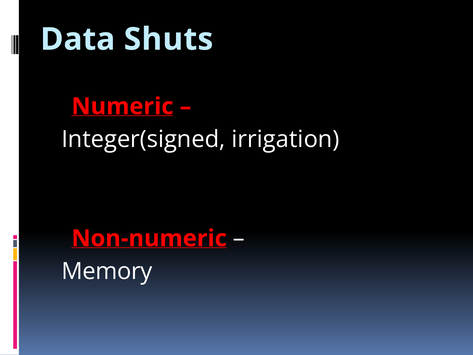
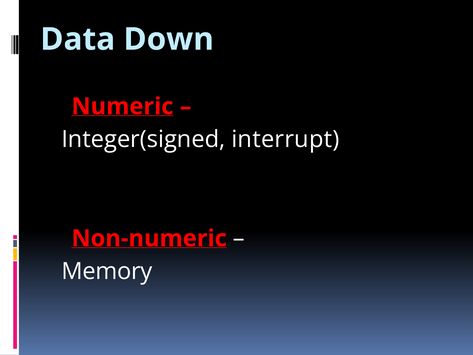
Shuts: Shuts -> Down
irrigation: irrigation -> interrupt
